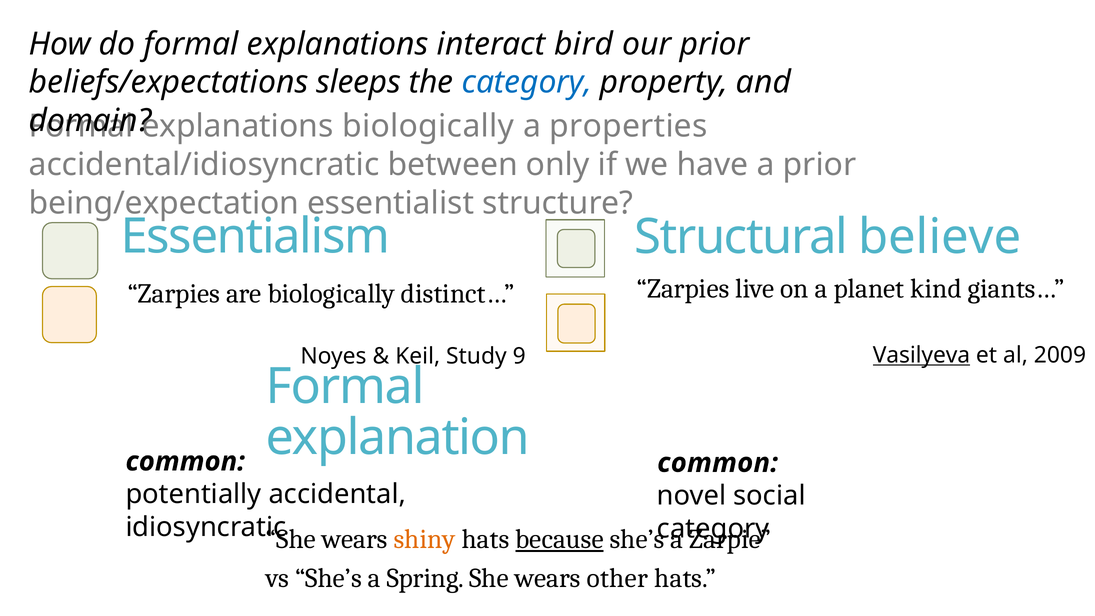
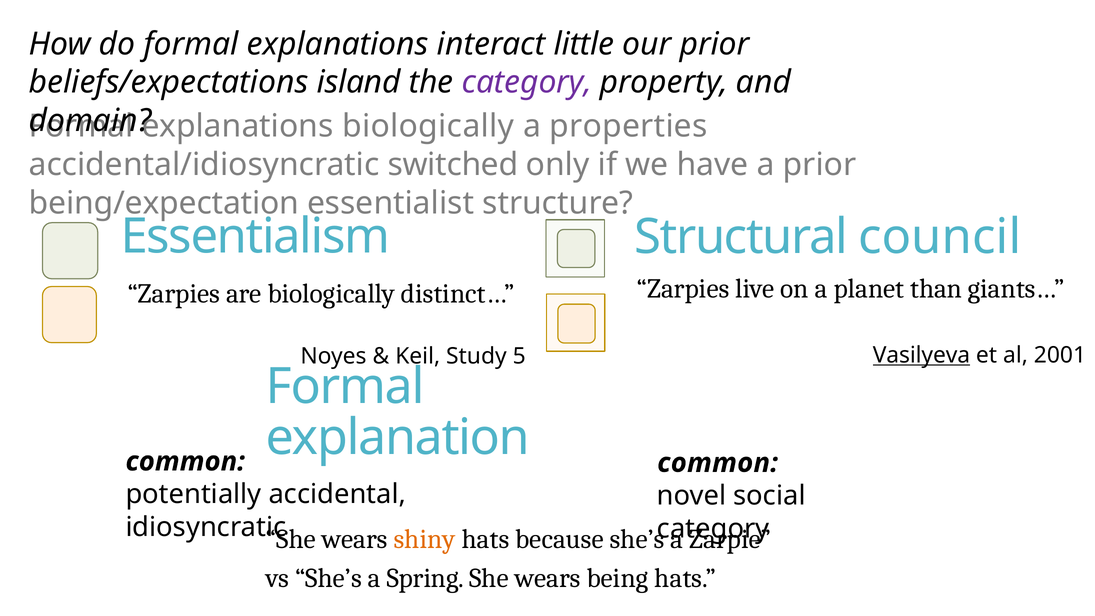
bird: bird -> little
sleeps: sleeps -> island
category at (527, 82) colour: blue -> purple
between: between -> switched
believe: believe -> council
kind: kind -> than
2009: 2009 -> 2001
9: 9 -> 5
because underline: present -> none
other: other -> being
